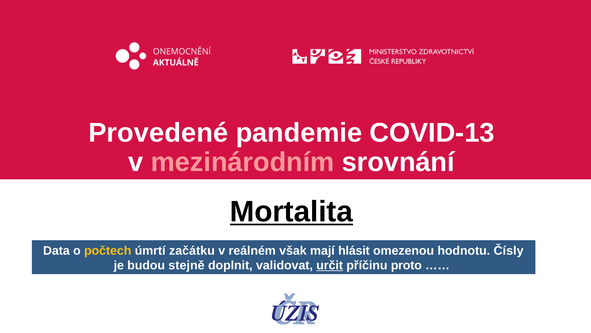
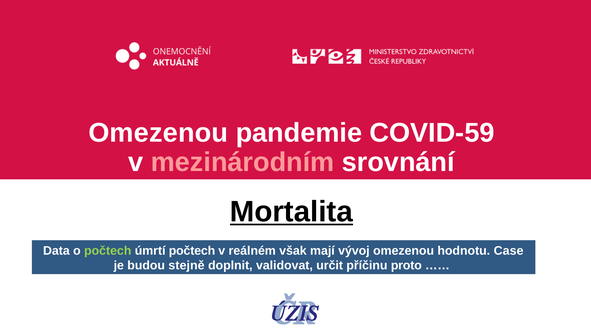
Provedené at (158, 133): Provedené -> Omezenou
COVID-13: COVID-13 -> COVID-59
počtech at (108, 250) colour: yellow -> light green
úmrtí začátku: začátku -> počtech
hlásit: hlásit -> vývoj
Čísly: Čísly -> Case
určit underline: present -> none
